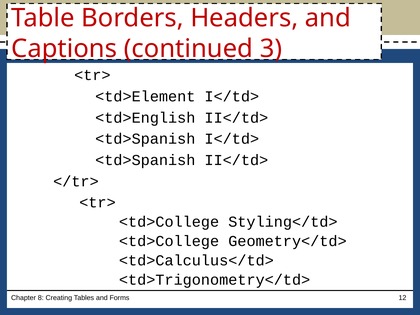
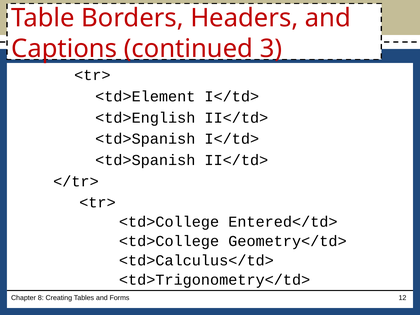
Styling</td>: Styling</td> -> Entered</td>
